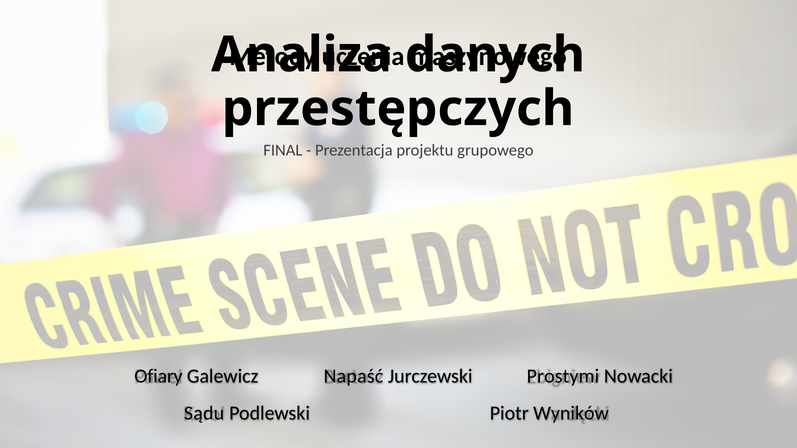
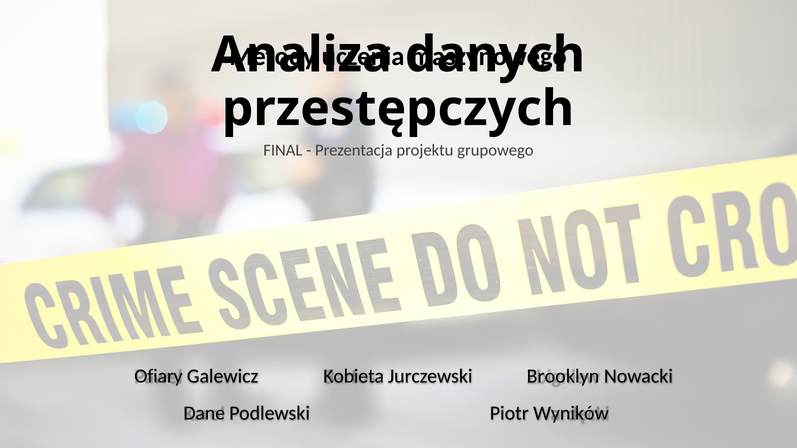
Napaść: Napaść -> Kobieta
Prostymi: Prostymi -> Brooklyn
Sądu: Sądu -> Dane
